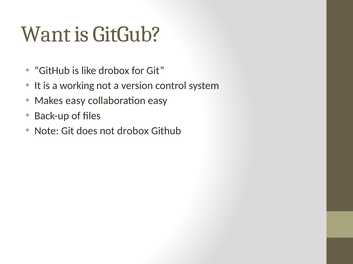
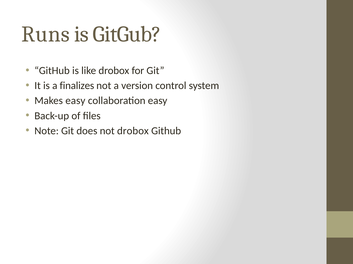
Want: Want -> Runs
working: working -> finalizes
